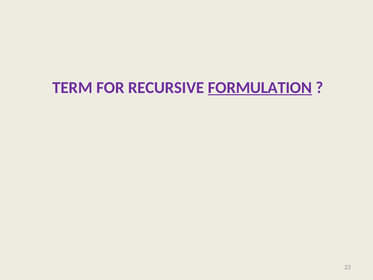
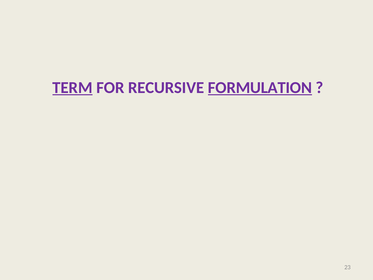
TERM underline: none -> present
